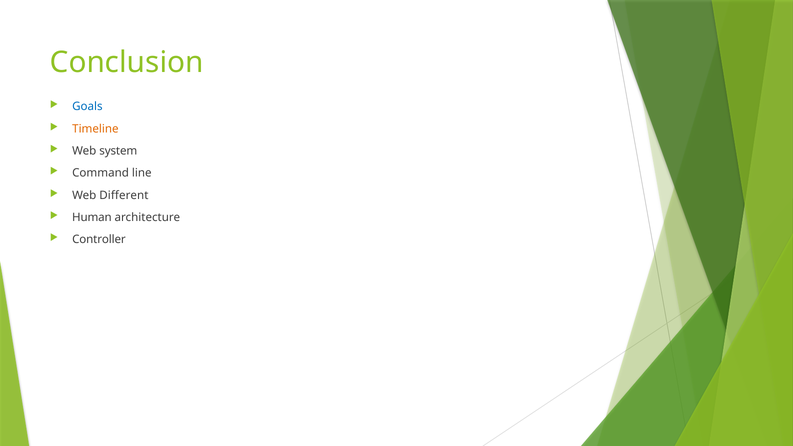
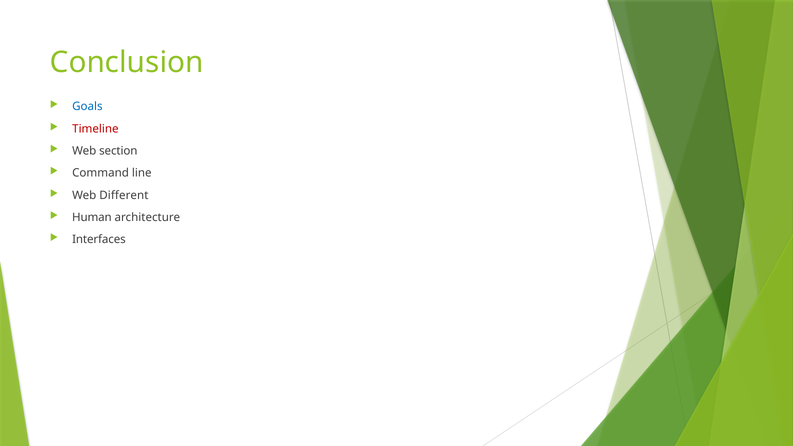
Timeline colour: orange -> red
system: system -> section
Controller: Controller -> Interfaces
